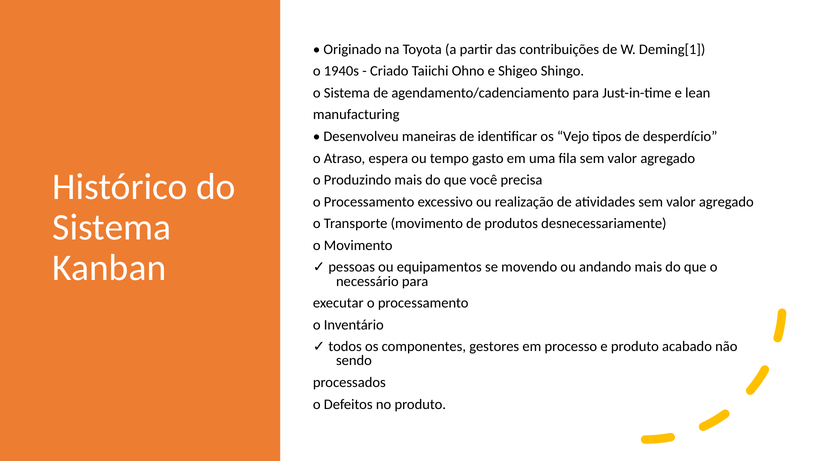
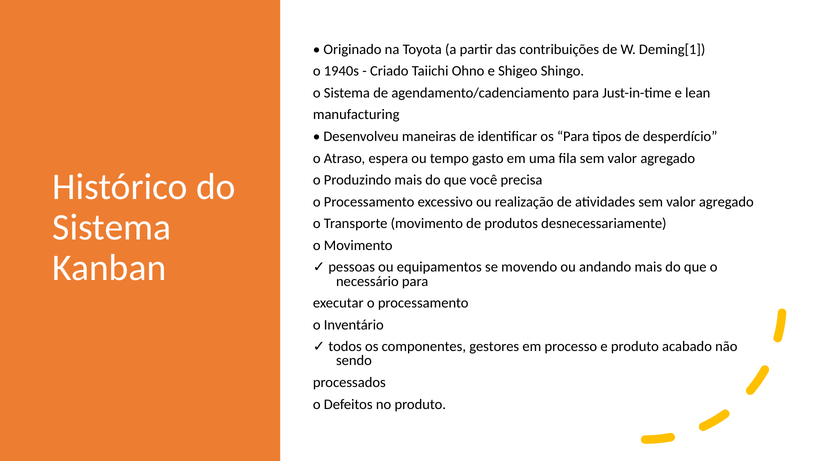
os Vejo: Vejo -> Para
